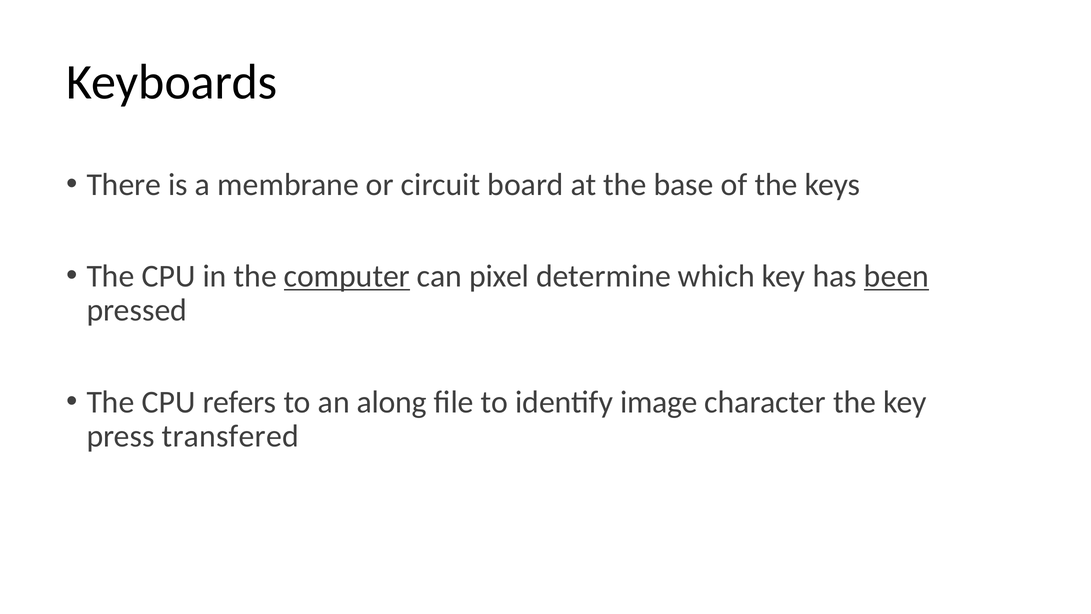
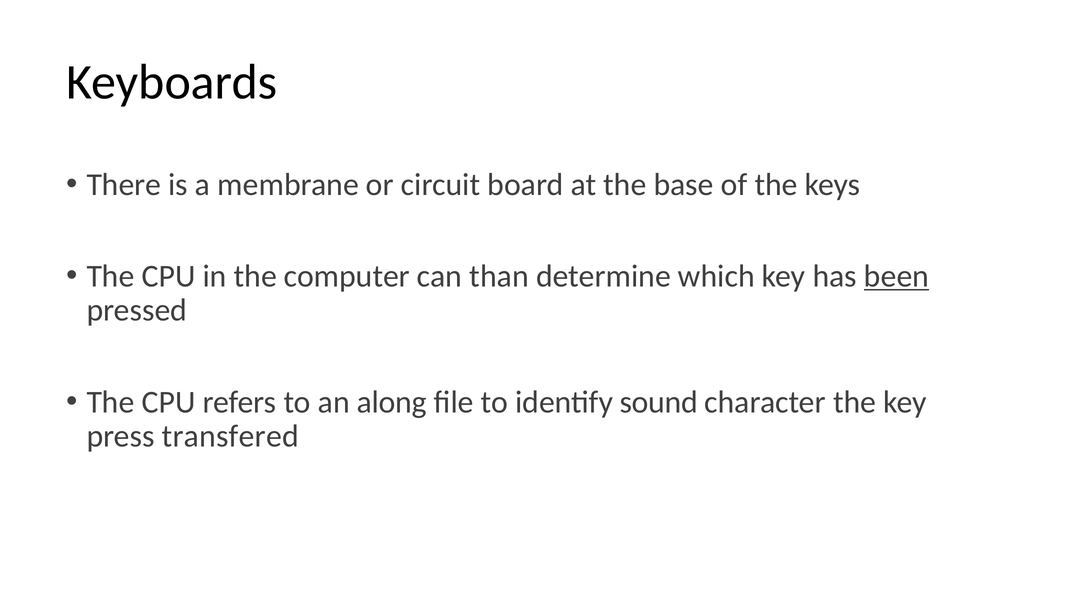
computer underline: present -> none
pixel: pixel -> than
image: image -> sound
